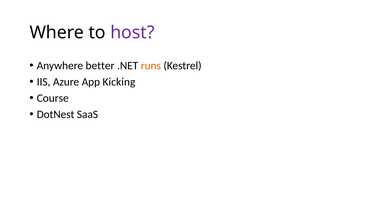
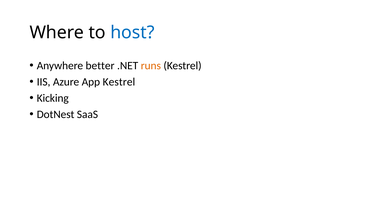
host colour: purple -> blue
App Kicking: Kicking -> Kestrel
Course: Course -> Kicking
